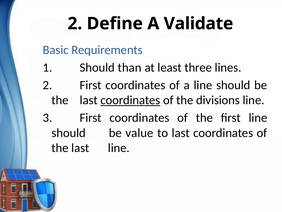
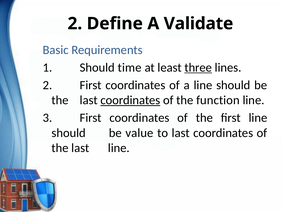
than: than -> time
three underline: none -> present
divisions: divisions -> function
